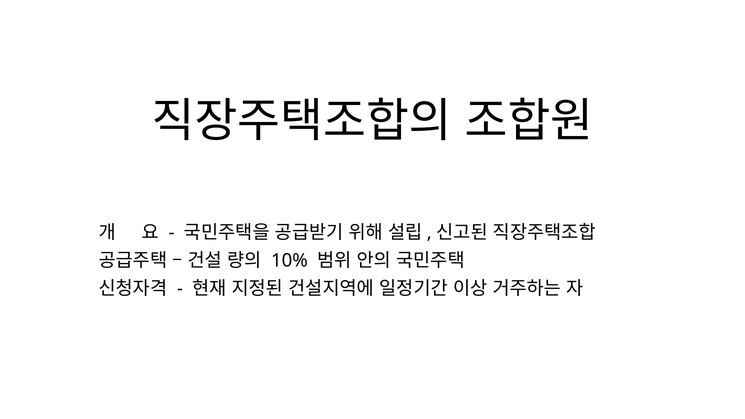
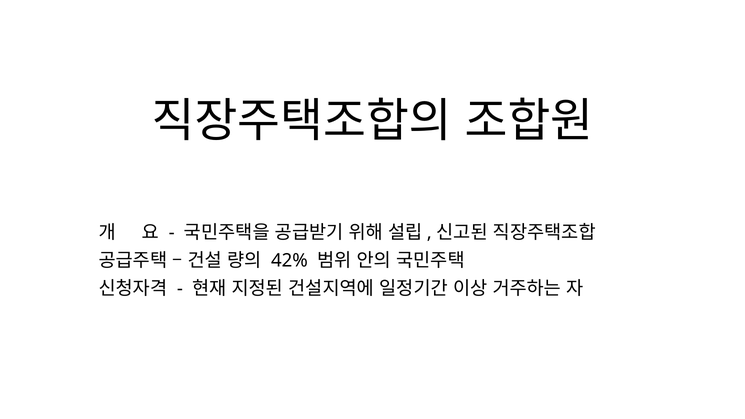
10%: 10% -> 42%
